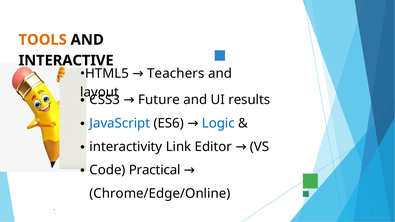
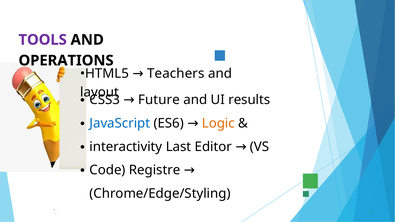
TOOLS colour: orange -> purple
INTERACTIVE: INTERACTIVE -> OPERATIONS
Logic colour: blue -> orange
Link: Link -> Last
Practical: Practical -> Registre
Chrome/Edge/Online: Chrome/Edge/Online -> Chrome/Edge/Styling
